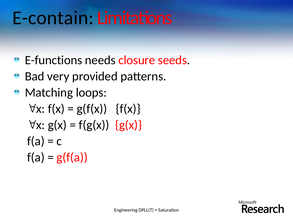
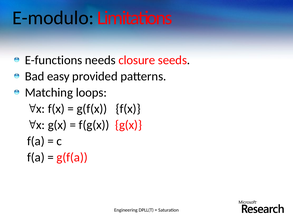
E-contain: E-contain -> E-modulo
very: very -> easy
